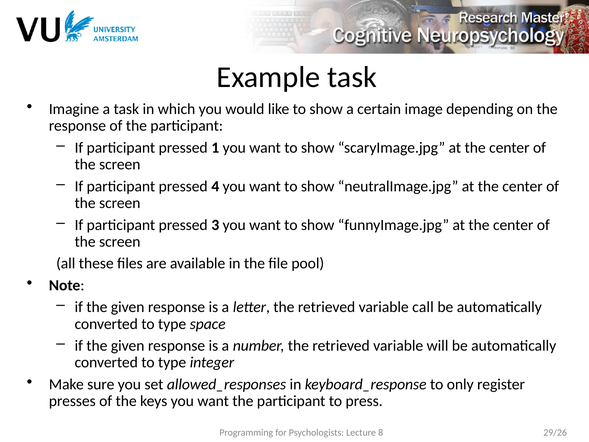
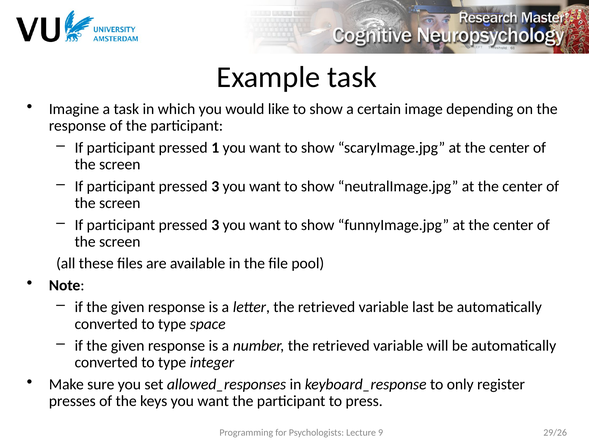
4 at (215, 186): 4 -> 3
call: call -> last
8: 8 -> 9
